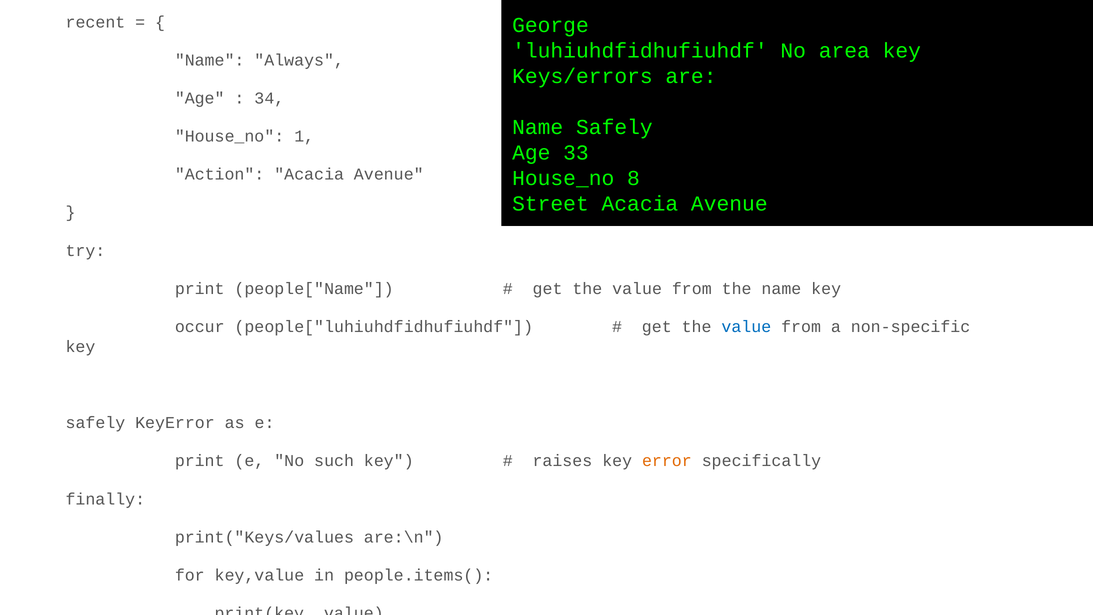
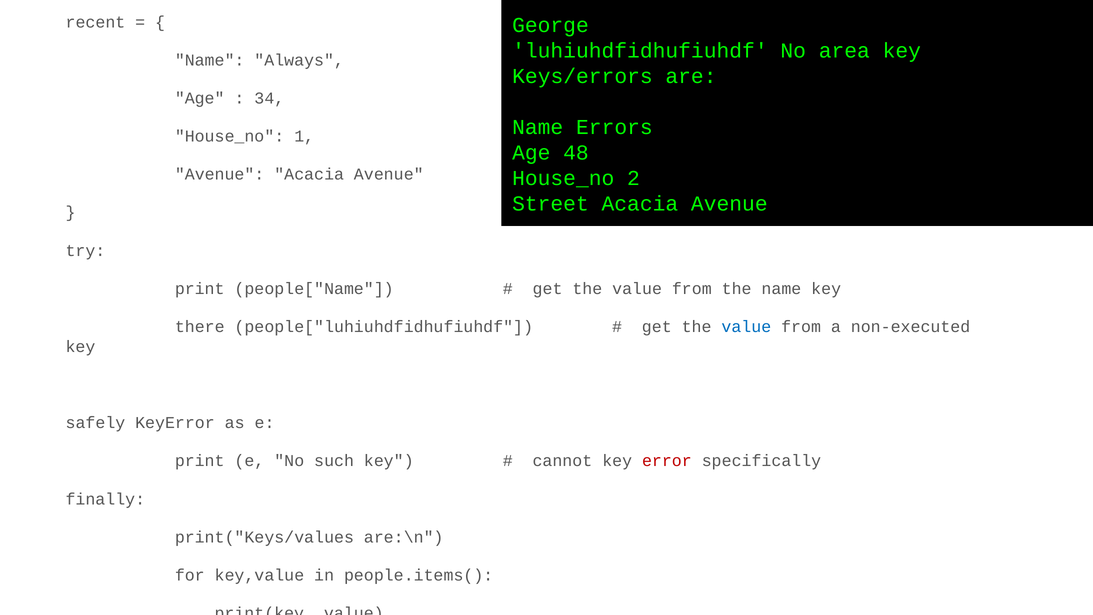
Name Safely: Safely -> Errors
33: 33 -> 48
Action at (220, 174): Action -> Avenue
8: 8 -> 2
occur: occur -> there
non-specific: non-specific -> non-executed
raises: raises -> cannot
error colour: orange -> red
